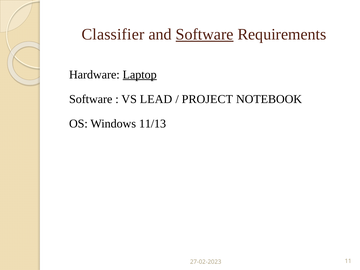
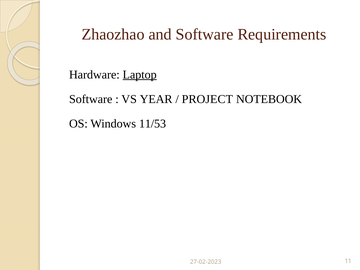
Classifier: Classifier -> Zhaozhao
Software underline: present -> none
LEAD: LEAD -> YEAR
11/13: 11/13 -> 11/53
